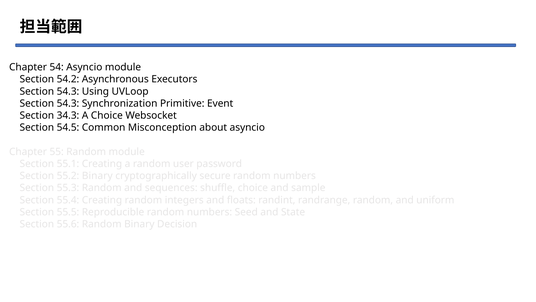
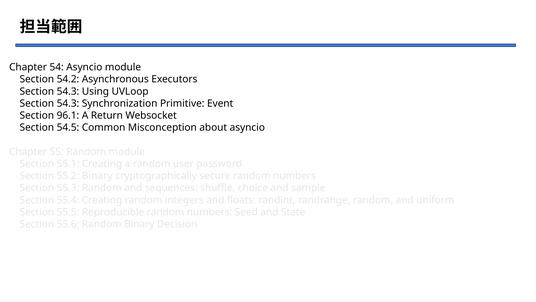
34.3: 34.3 -> 96.1
A Choice: Choice -> Return
